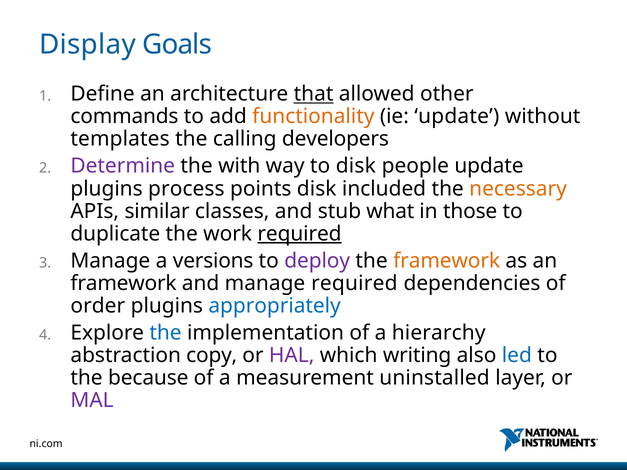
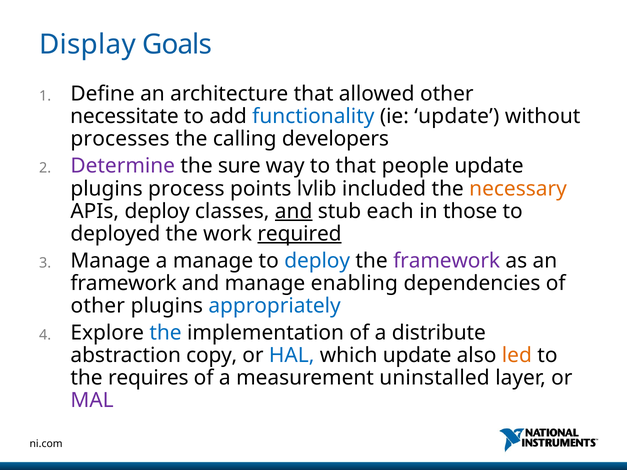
that at (314, 94) underline: present -> none
commands: commands -> necessitate
functionality colour: orange -> blue
templates: templates -> processes
with: with -> sure
to disk: disk -> that
points disk: disk -> lvlib
APIs similar: similar -> deploy
and at (294, 211) underline: none -> present
what: what -> each
duplicate: duplicate -> deployed
a versions: versions -> manage
deploy at (317, 261) colour: purple -> blue
framework at (447, 261) colour: orange -> purple
manage required: required -> enabling
order at (98, 306): order -> other
hierarchy: hierarchy -> distribute
HAL colour: purple -> blue
which writing: writing -> update
led colour: blue -> orange
because: because -> requires
